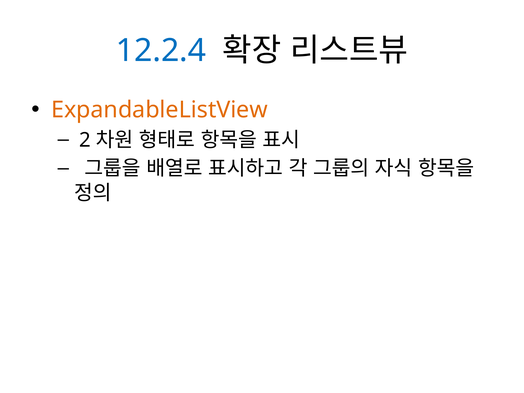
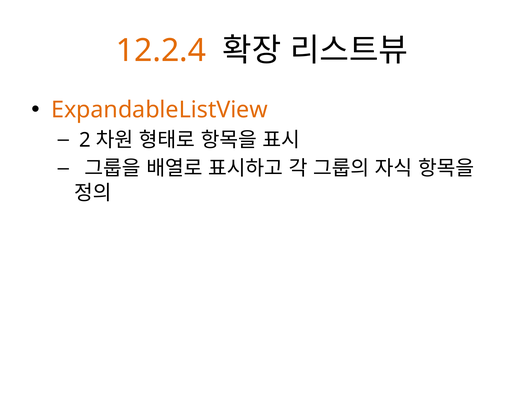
12.2.4 colour: blue -> orange
